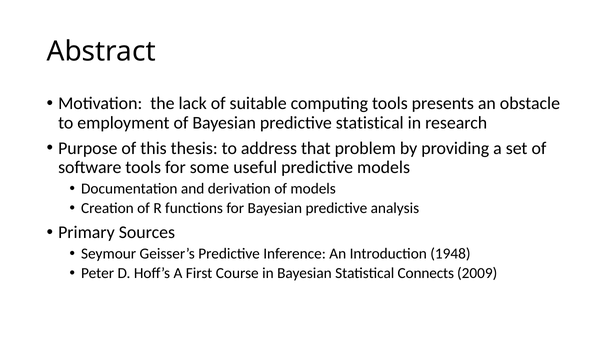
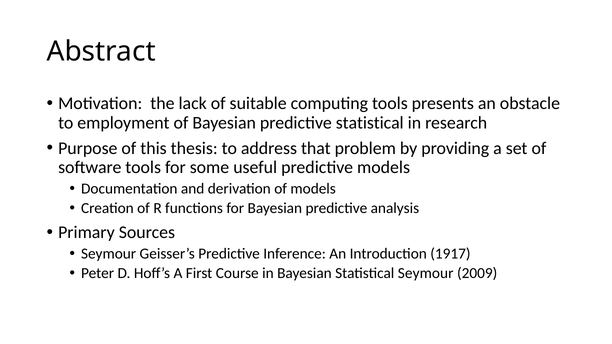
1948: 1948 -> 1917
Statistical Connects: Connects -> Seymour
